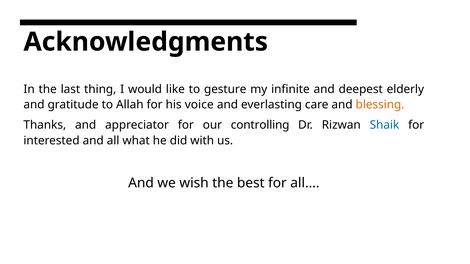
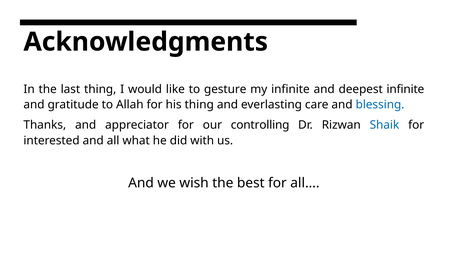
deepest elderly: elderly -> infinite
his voice: voice -> thing
blessing colour: orange -> blue
